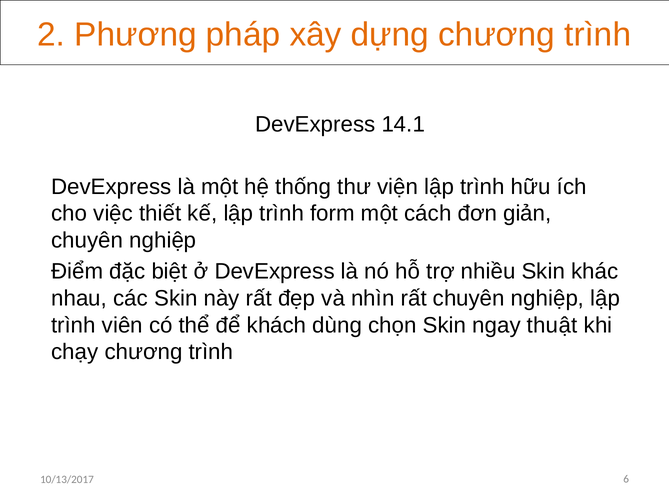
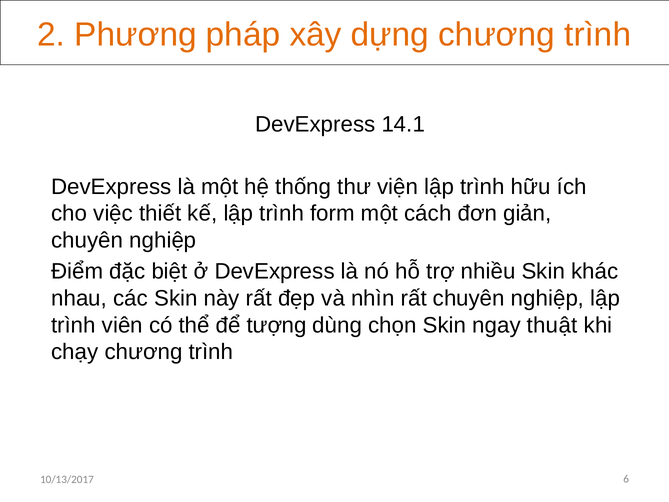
khách: khách -> tượng
